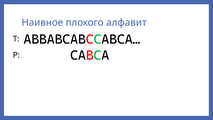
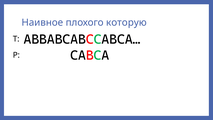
алфавит: алфавит -> которую
